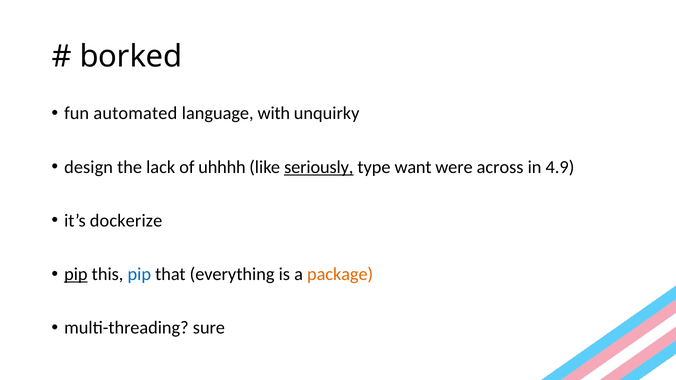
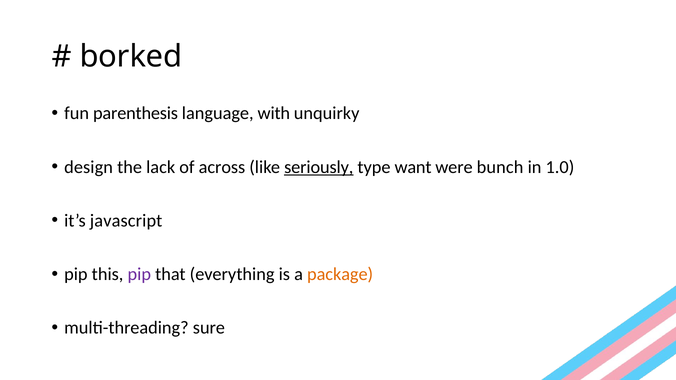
automated: automated -> parenthesis
uhhhh: uhhhh -> across
across: across -> bunch
4.9: 4.9 -> 1.0
dockerize: dockerize -> javascript
pip at (76, 274) underline: present -> none
pip at (139, 274) colour: blue -> purple
